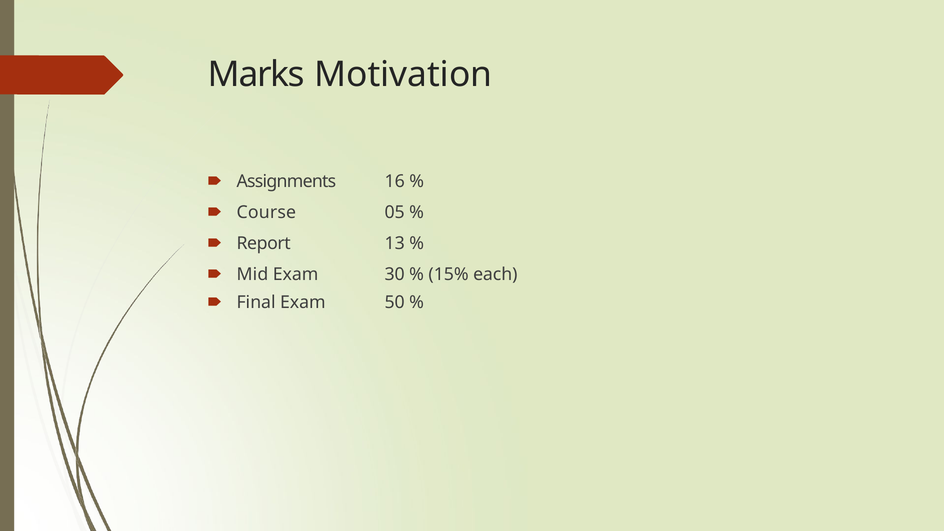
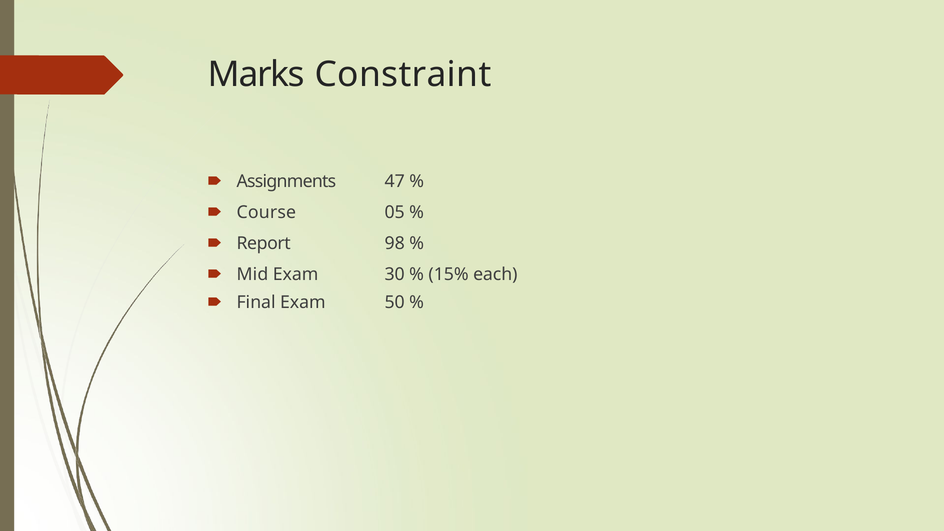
Motivation: Motivation -> Constraint
16: 16 -> 47
13: 13 -> 98
